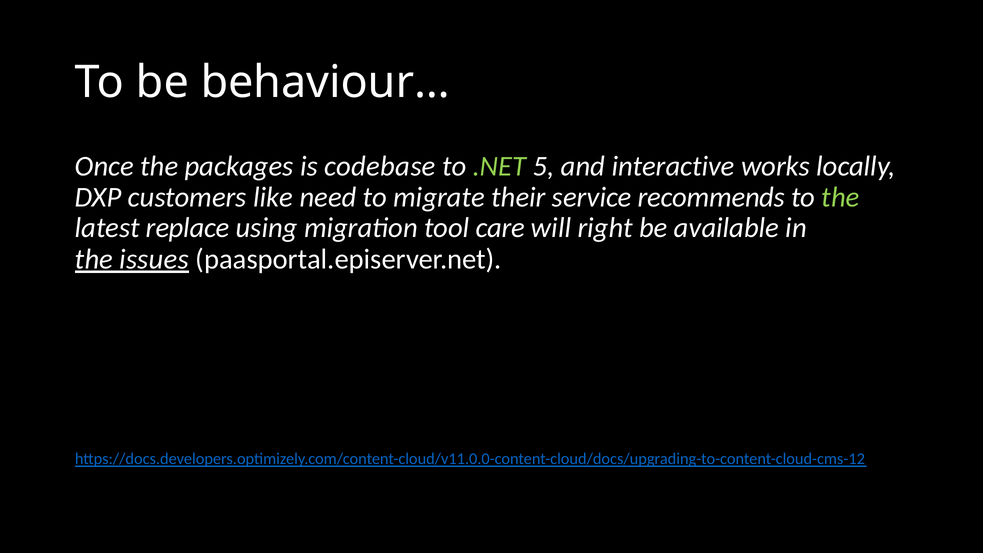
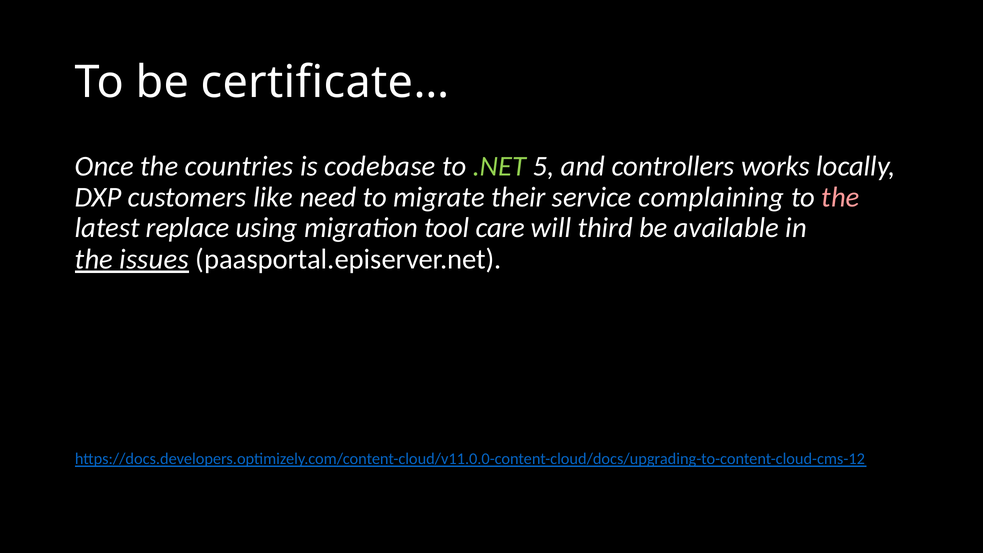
behaviour…: behaviour… -> certificate…
packages: packages -> countries
interactive: interactive -> controllers
recommends: recommends -> complaining
the at (840, 197) colour: light green -> pink
right: right -> third
